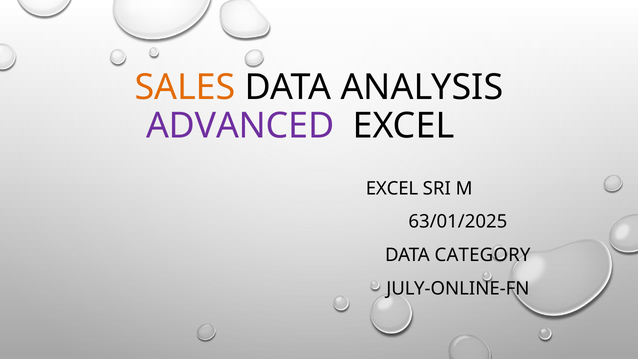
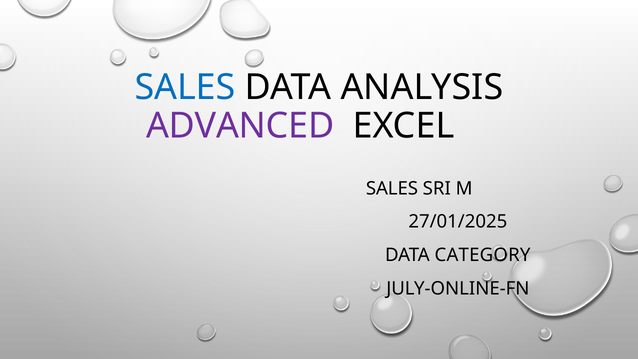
SALES at (185, 87) colour: orange -> blue
EXCEL at (392, 188): EXCEL -> SALES
63/01/2025: 63/01/2025 -> 27/01/2025
